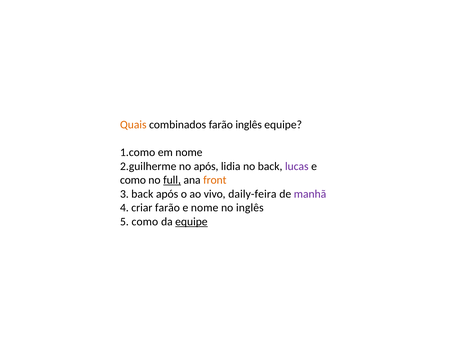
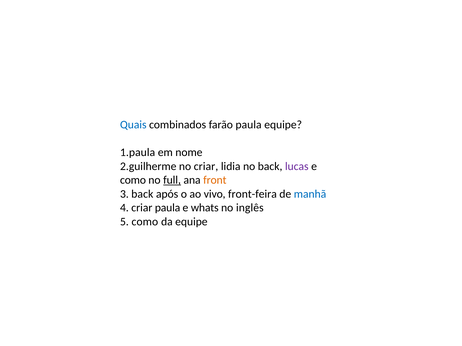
Quais colour: orange -> blue
farão inglês: inglês -> paula
1.como: 1.como -> 1.paula
no após: após -> criar
daily-feira: daily-feira -> front-feira
manhã colour: purple -> blue
criar farão: farão -> paula
e nome: nome -> whats
equipe at (191, 222) underline: present -> none
